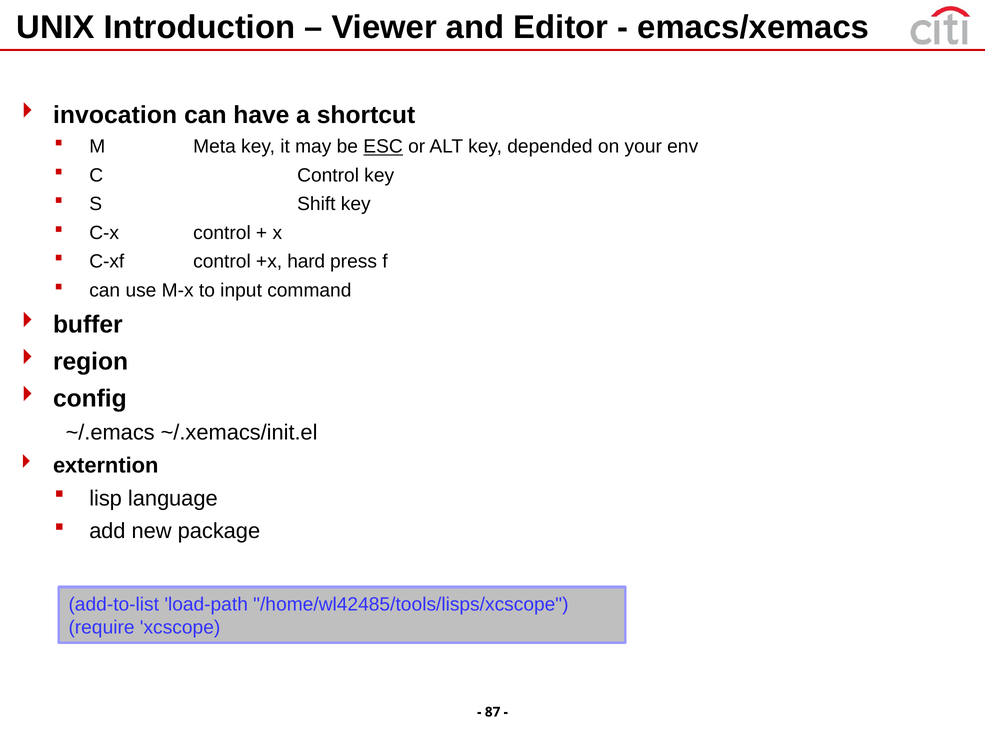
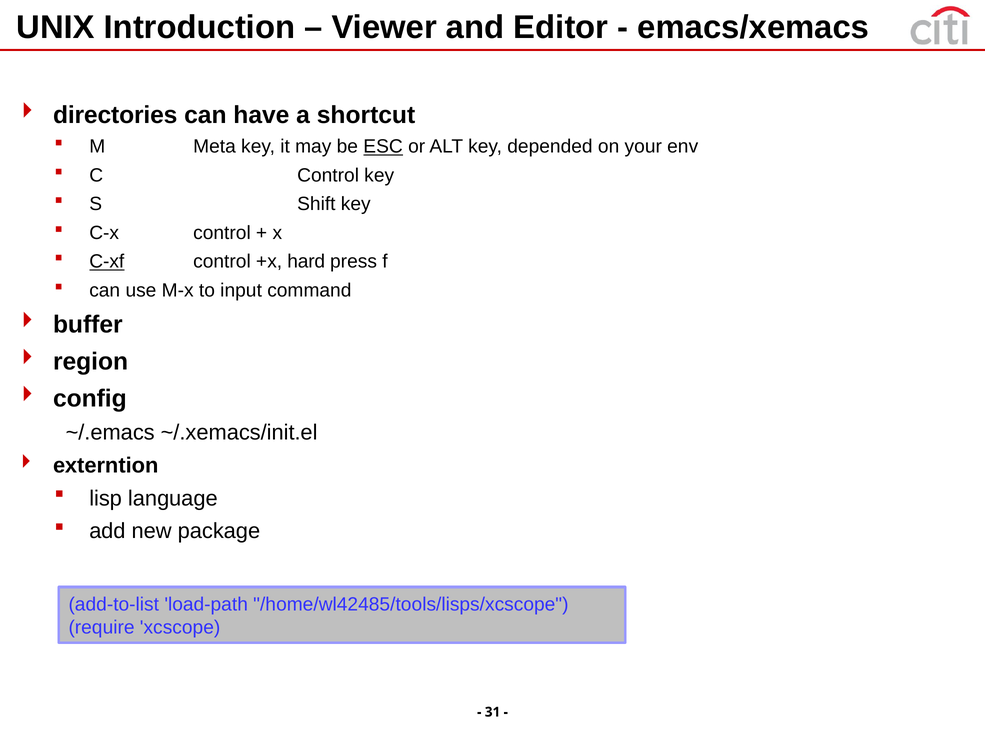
invocation: invocation -> directories
C-xf underline: none -> present
87: 87 -> 31
